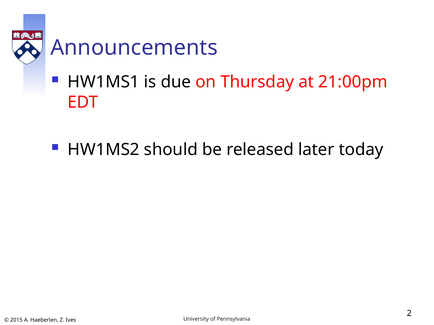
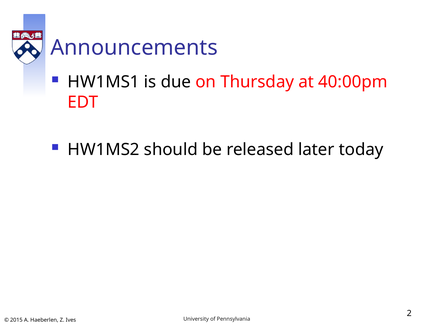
21:00pm: 21:00pm -> 40:00pm
